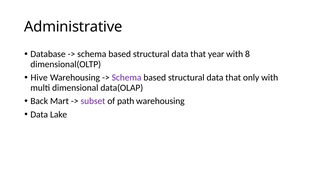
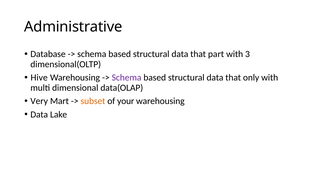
year: year -> part
8: 8 -> 3
Back: Back -> Very
subset colour: purple -> orange
path: path -> your
